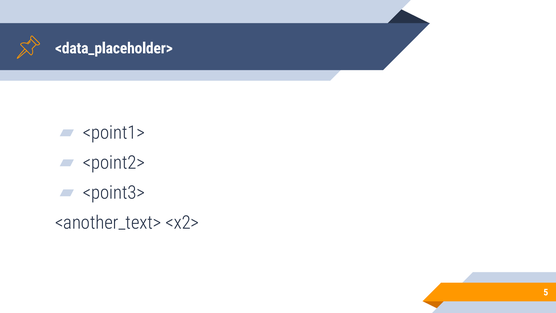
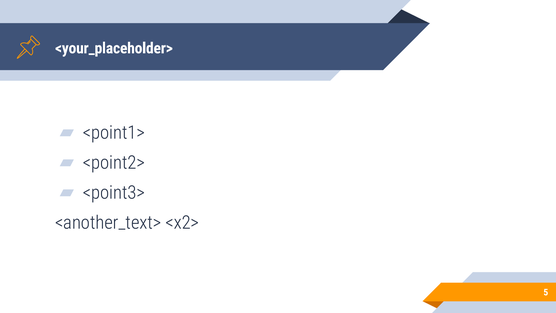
<data_placeholder>: <data_placeholder> -> <your_placeholder>
